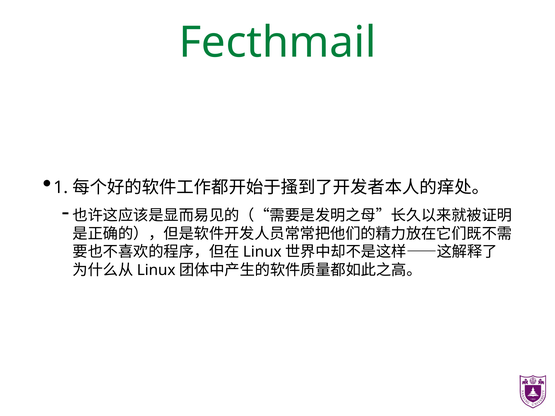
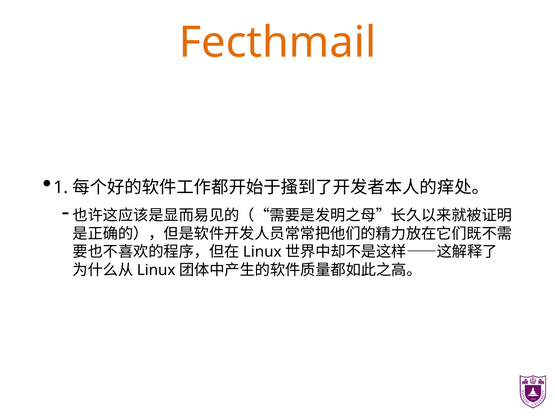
Fecthmail colour: green -> orange
